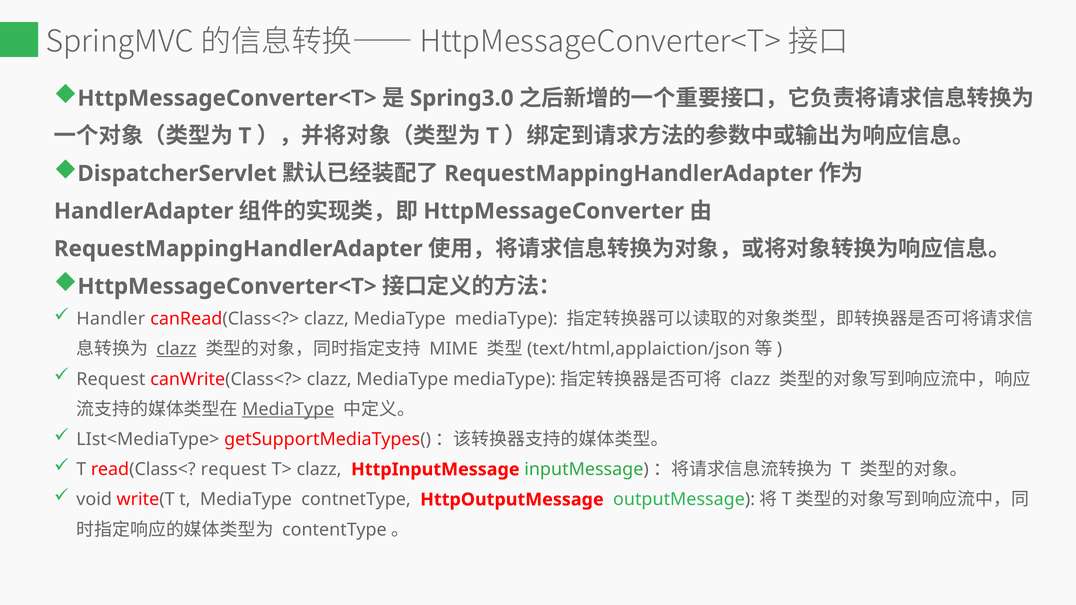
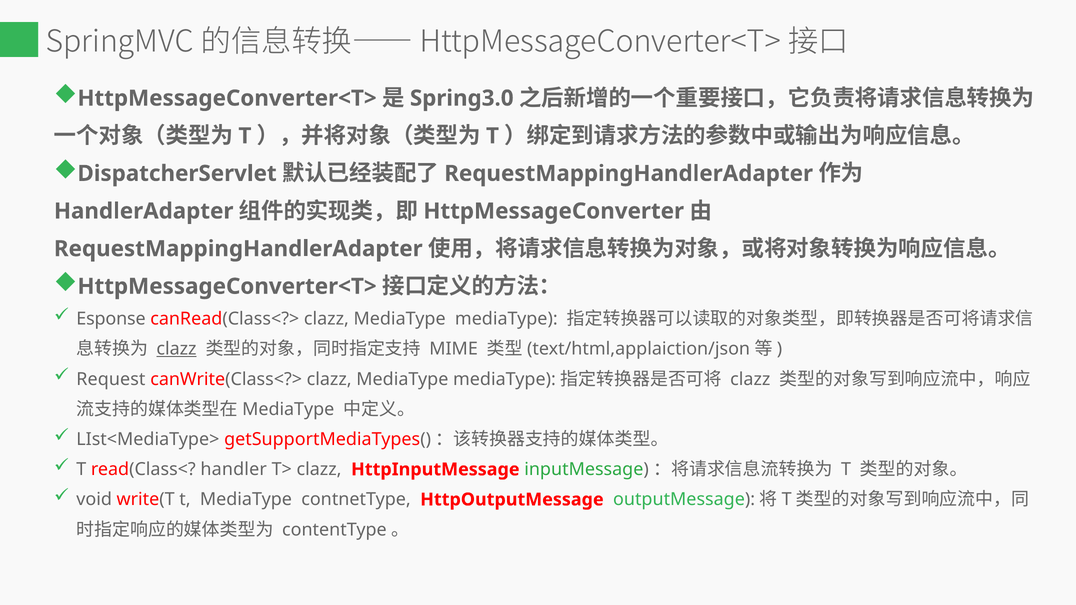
Handler: Handler -> Esponse
MediaType at (288, 409) underline: present -> none
read(Class< request: request -> handler
